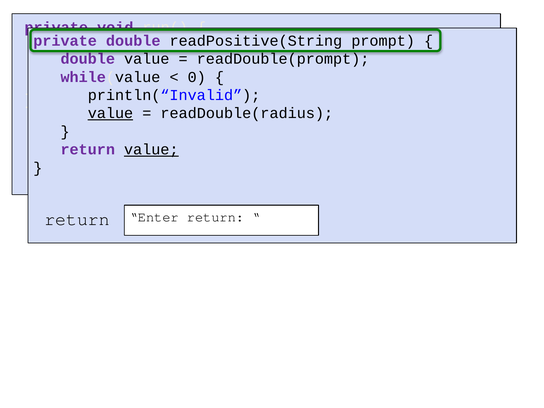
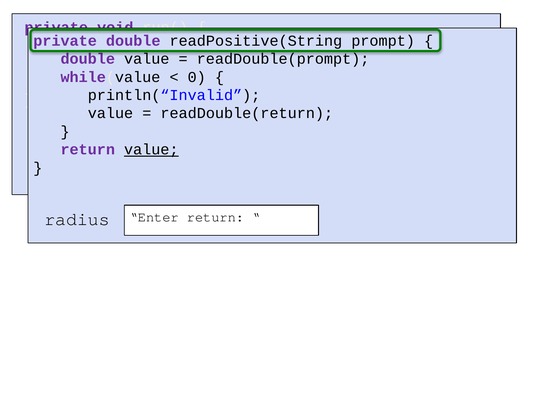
value at (110, 113) underline: present -> none
readDouble(radius: readDouble(radius -> readDouble(return
return at (77, 219): return -> radius
